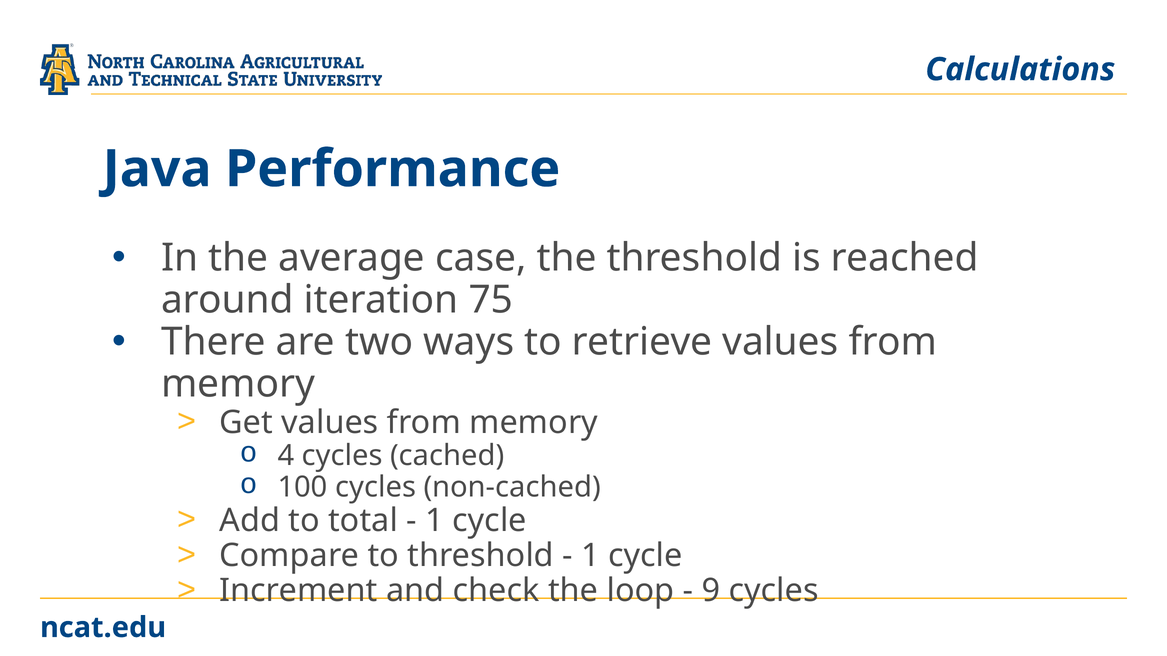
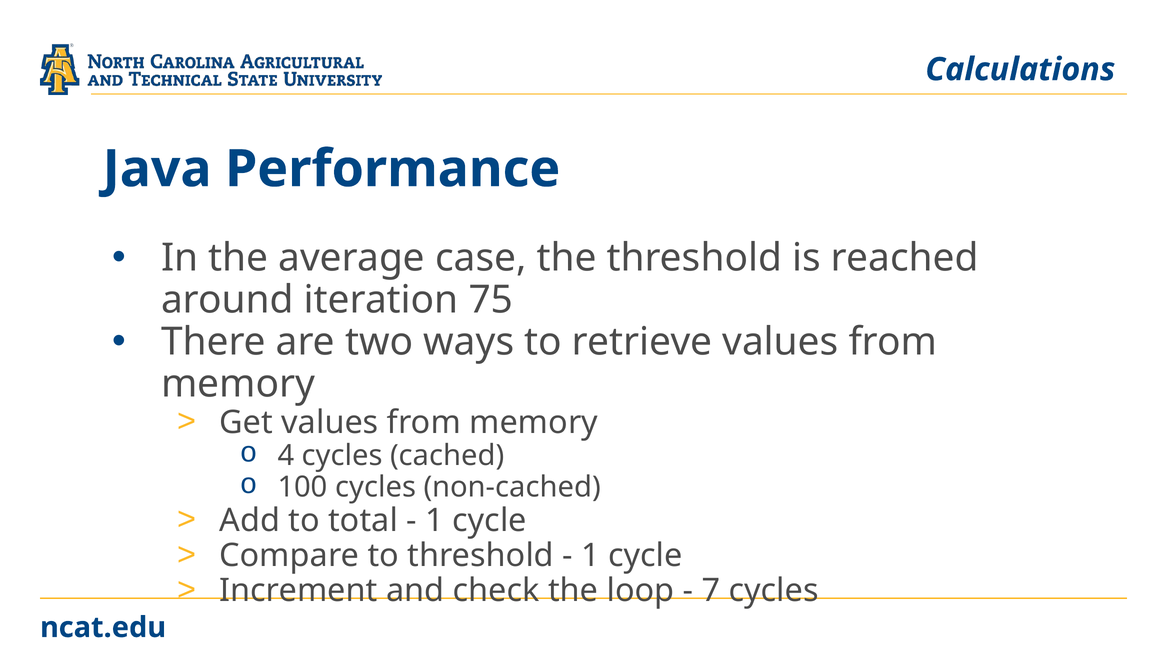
9: 9 -> 7
